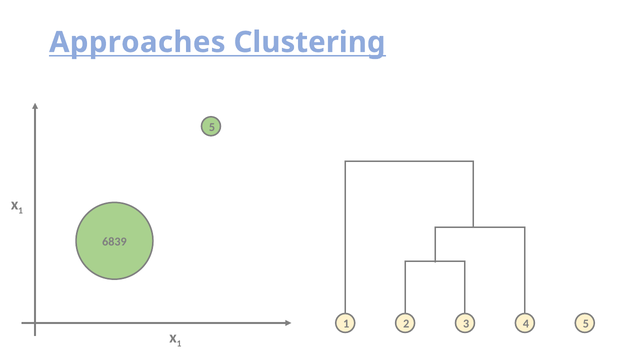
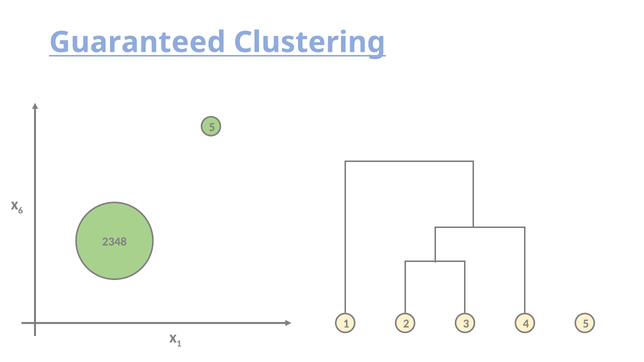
Approaches: Approaches -> Guaranteed
1 at (21, 211): 1 -> 6
6839: 6839 -> 2348
